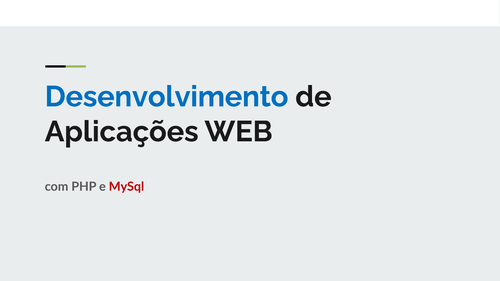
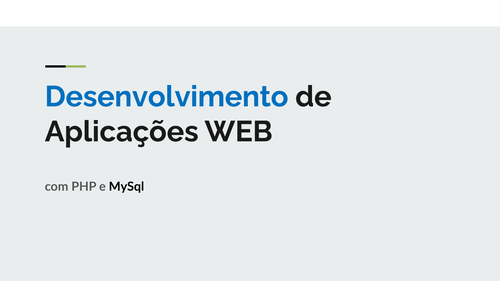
MySql colour: red -> black
